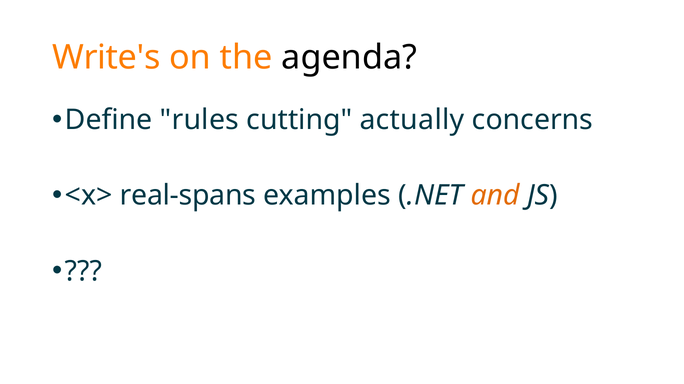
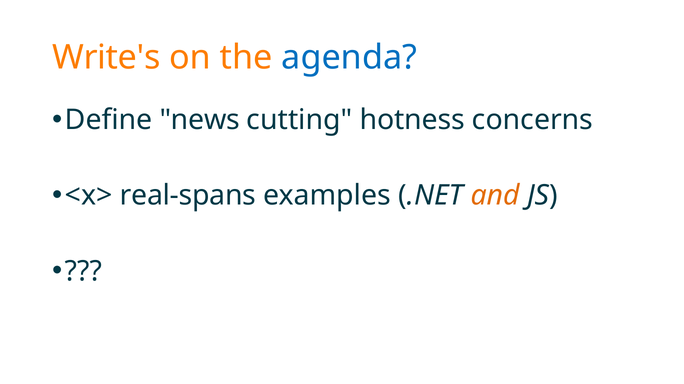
agenda colour: black -> blue
rules: rules -> news
actually: actually -> hotness
